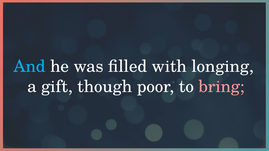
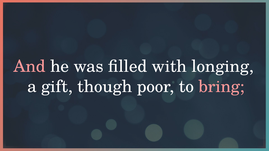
And colour: light blue -> pink
